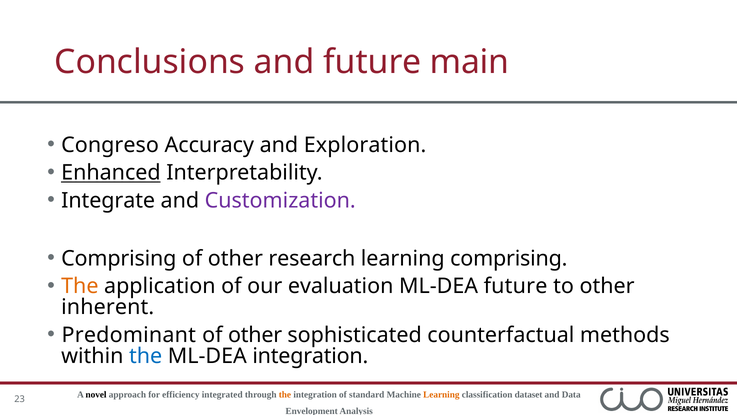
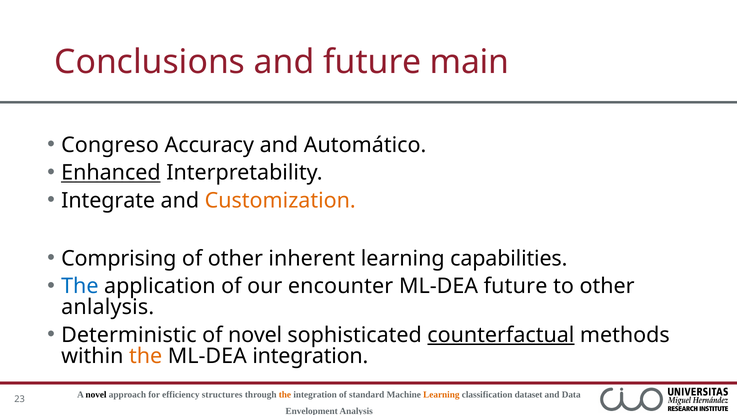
Exploration: Exploration -> Automático
Customization colour: purple -> orange
research: research -> inherent
learning comprising: comprising -> capabilities
The at (80, 286) colour: orange -> blue
evaluation: evaluation -> encounter
inherent: inherent -> anlalysis
Predominant: Predominant -> Deterministic
other at (255, 335): other -> novel
counterfactual underline: none -> present
the at (146, 356) colour: blue -> orange
integrated: integrated -> structures
